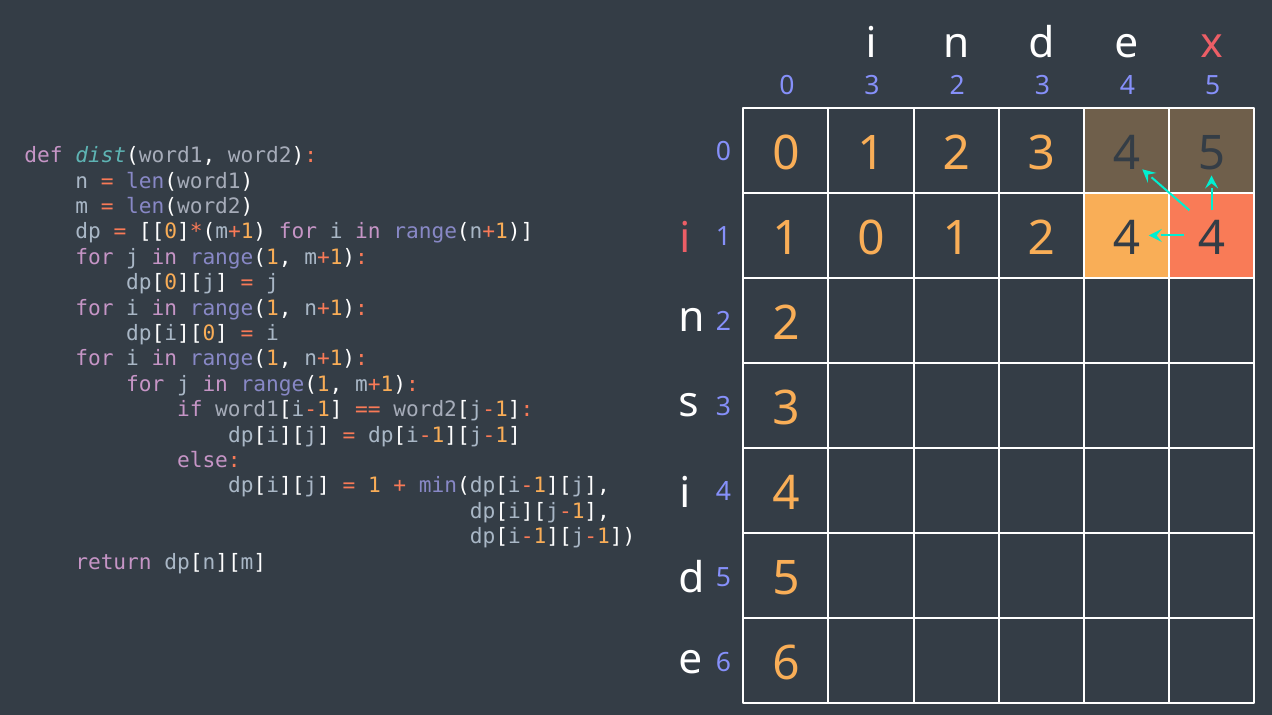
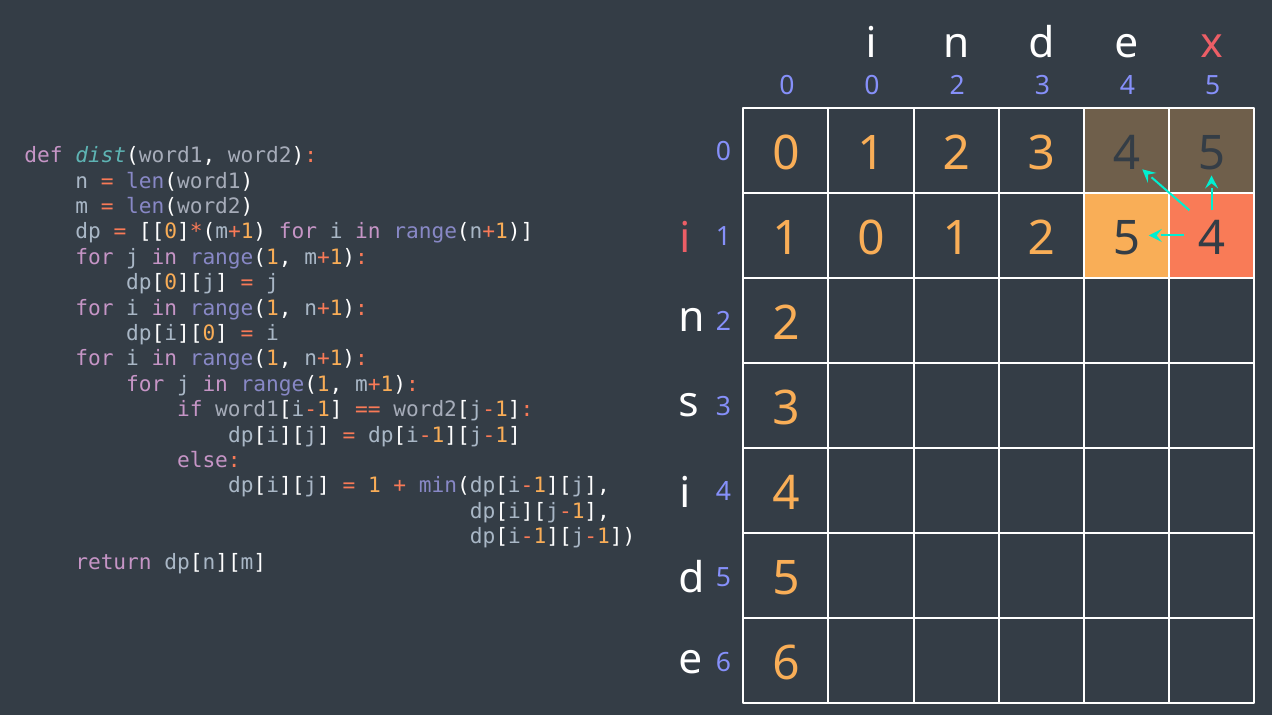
0 3: 3 -> 0
2 4: 4 -> 5
